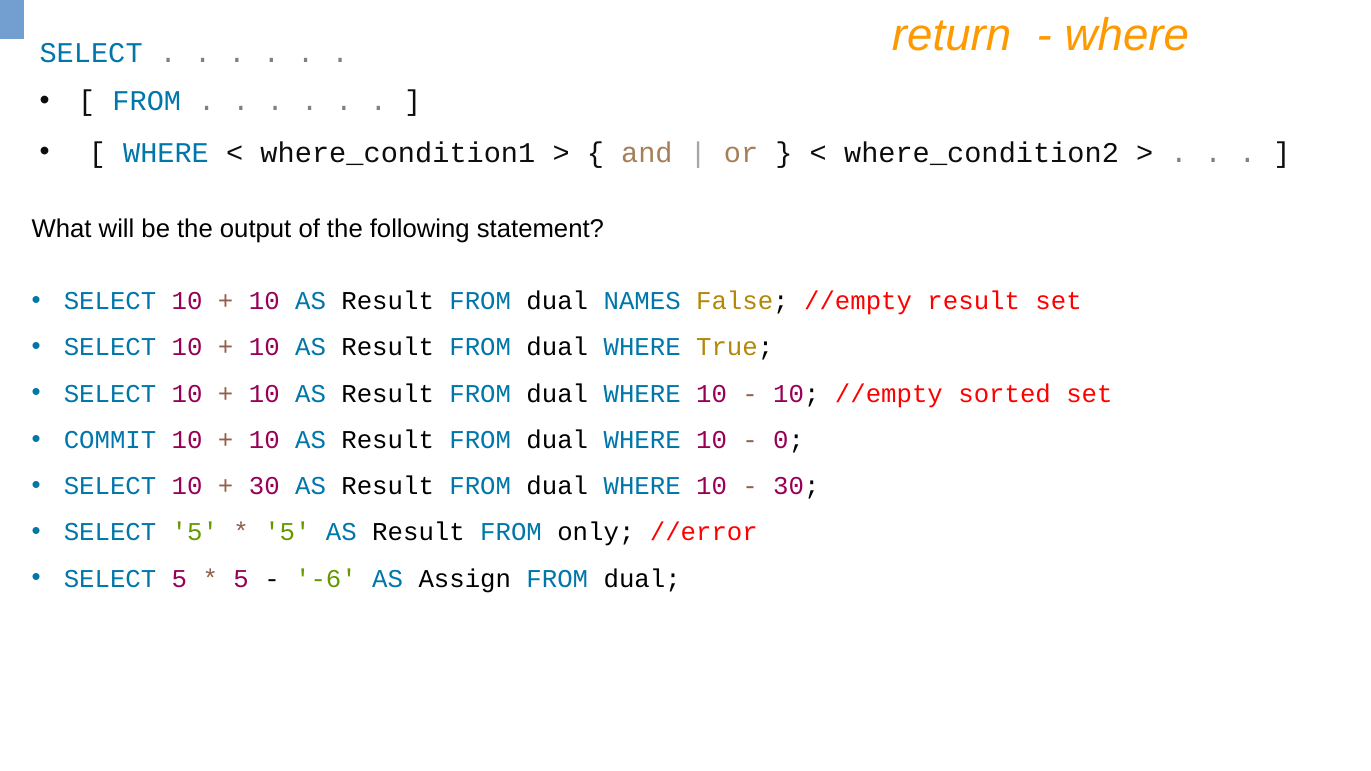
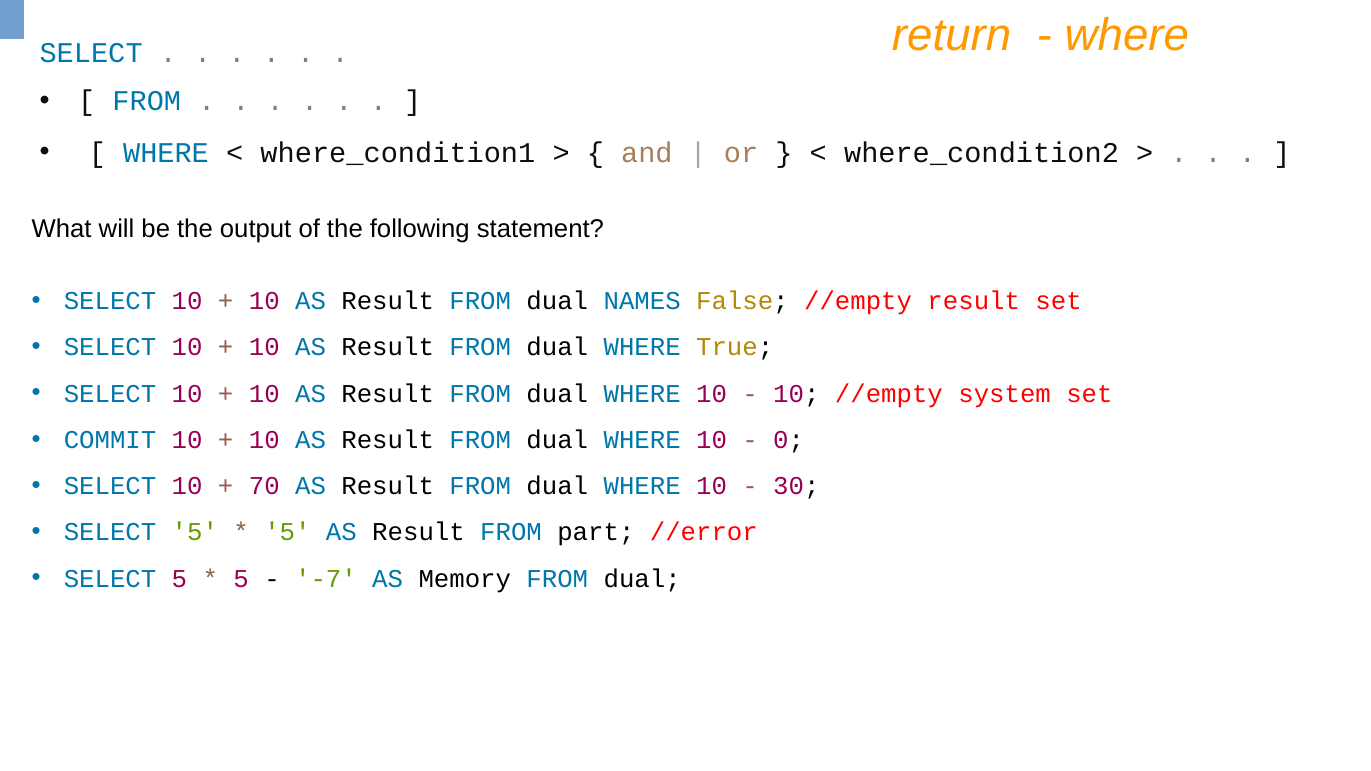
sorted: sorted -> system
30 at (264, 486): 30 -> 70
only: only -> part
-6: -6 -> -7
Assign: Assign -> Memory
